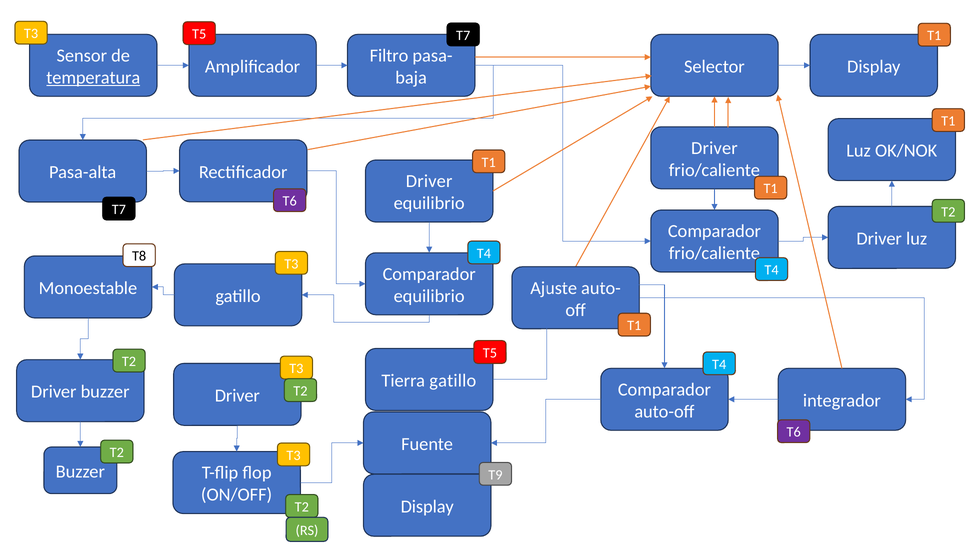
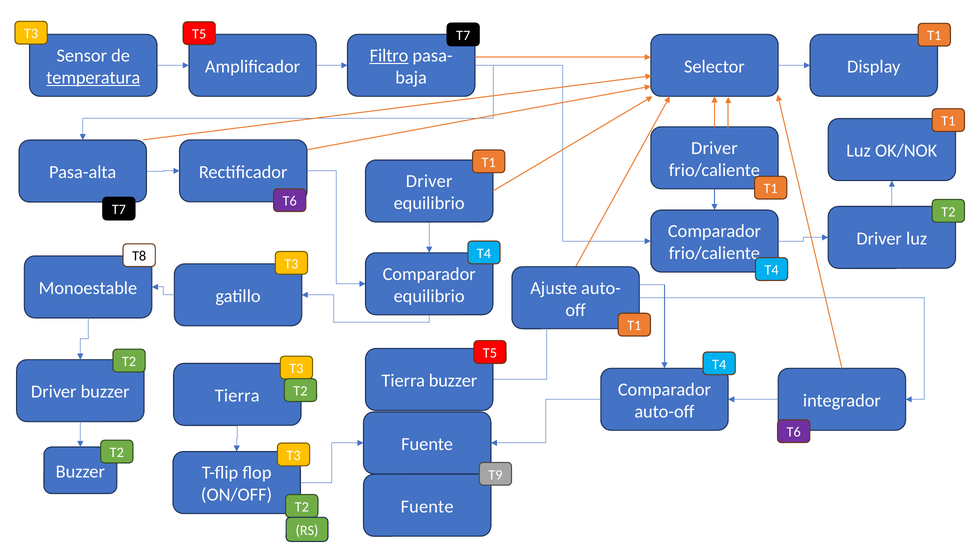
Filtro underline: none -> present
Tierra gatillo: gatillo -> buzzer
Driver at (237, 396): Driver -> Tierra
Display at (427, 507): Display -> Fuente
